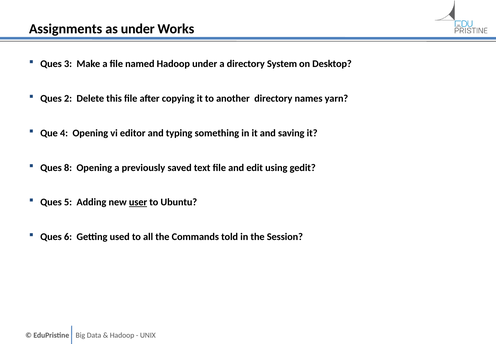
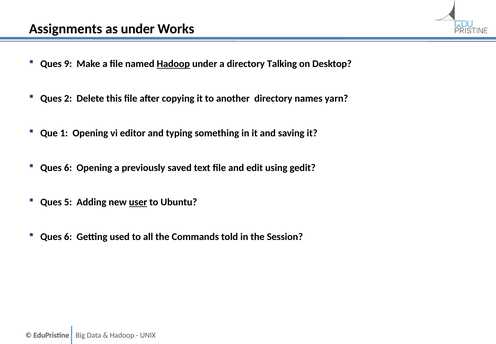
3: 3 -> 9
Hadoop at (173, 64) underline: none -> present
System: System -> Talking
4: 4 -> 1
8 at (68, 167): 8 -> 6
